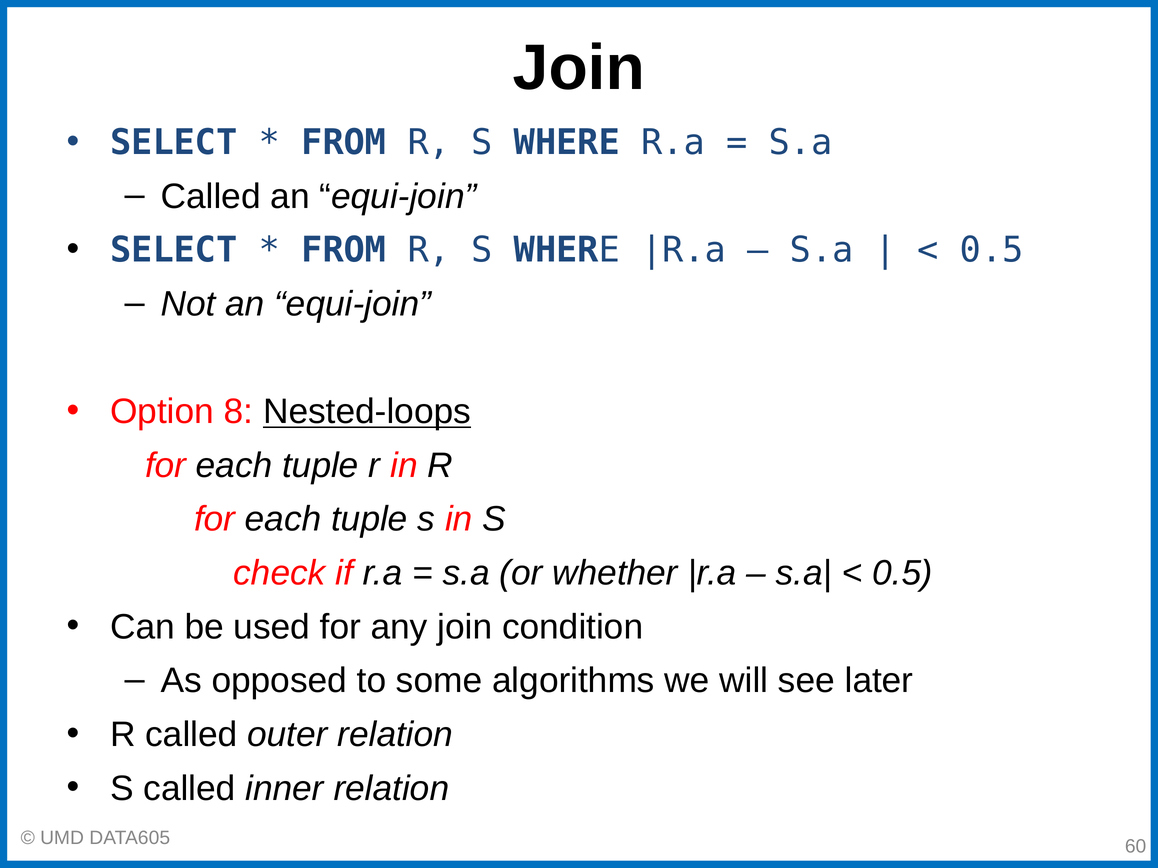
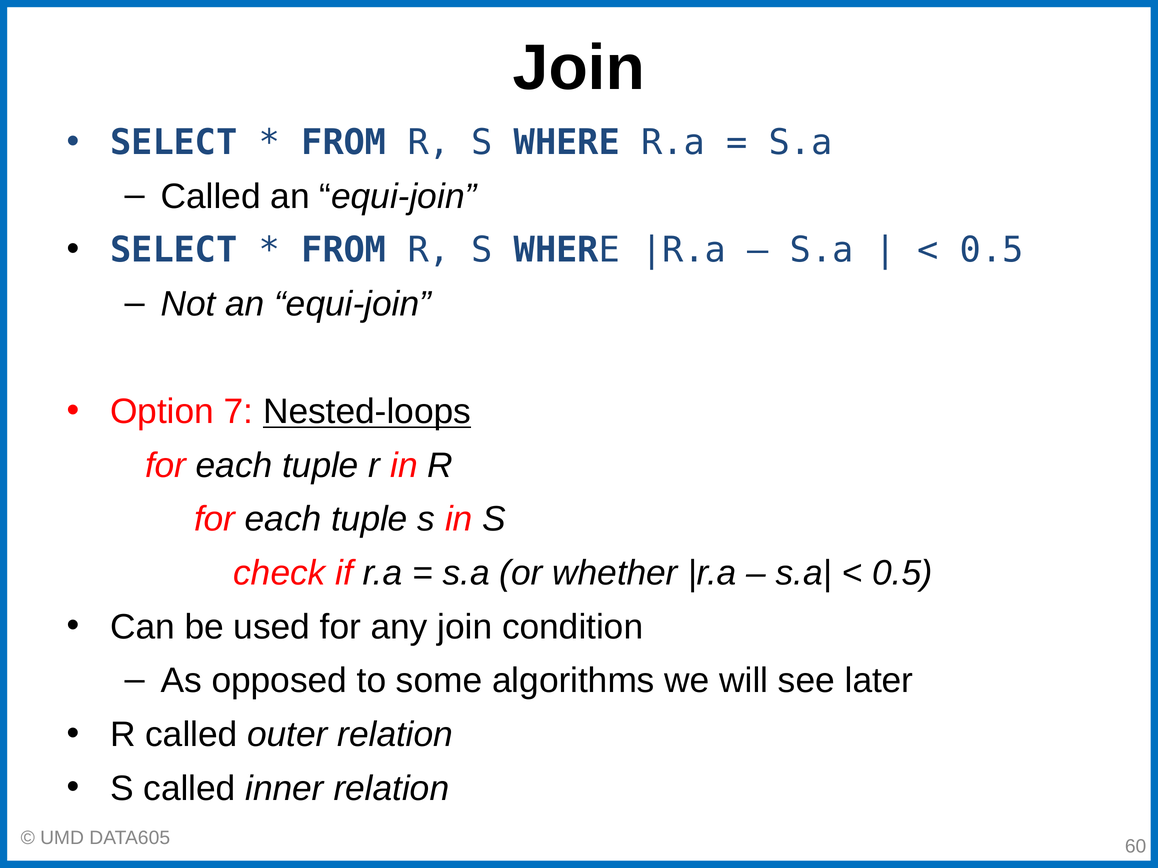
8: 8 -> 7
